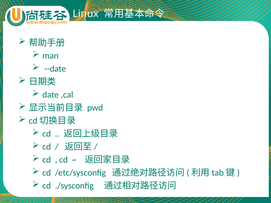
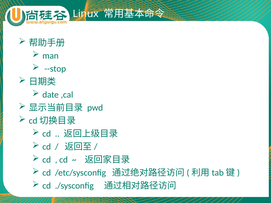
--date: --date -> --stop
